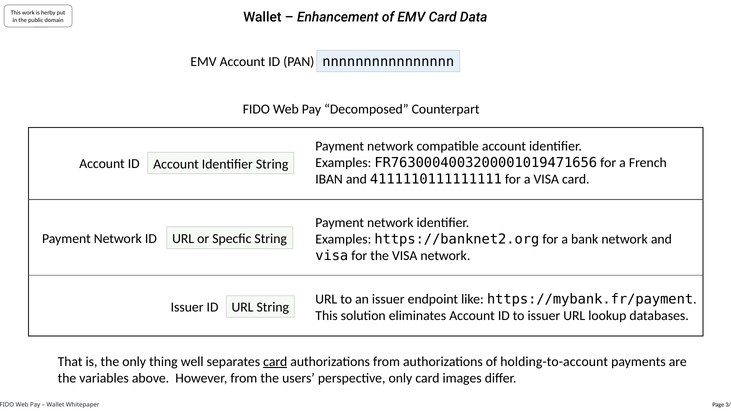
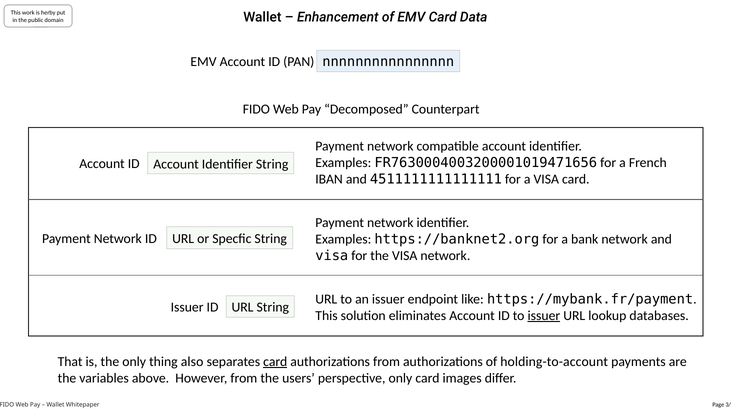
4111110111111111: 4111110111111111 -> 4511111111111111
issuer at (544, 316) underline: none -> present
well: well -> also
